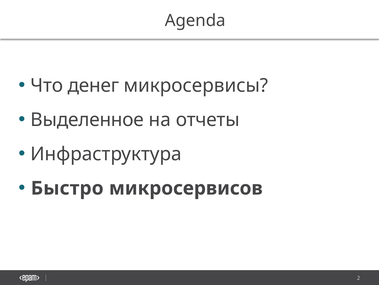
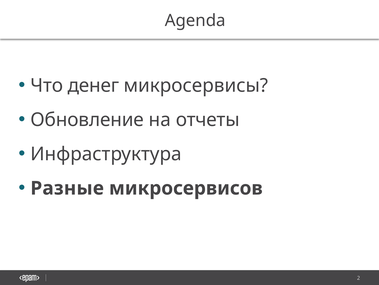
Выделенное: Выделенное -> Обновление
Быстро: Быстро -> Разные
